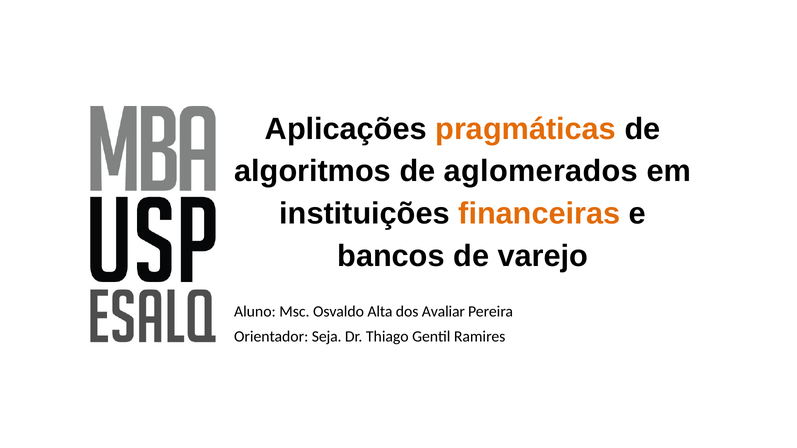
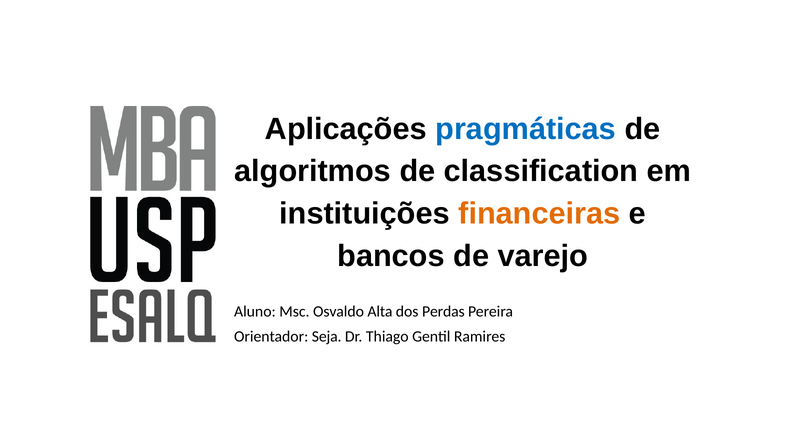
pragmáticas colour: orange -> blue
aglomerados: aglomerados -> classification
Avaliar: Avaliar -> Perdas
